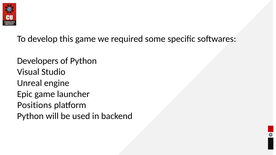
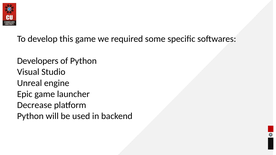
Positions: Positions -> Decrease
